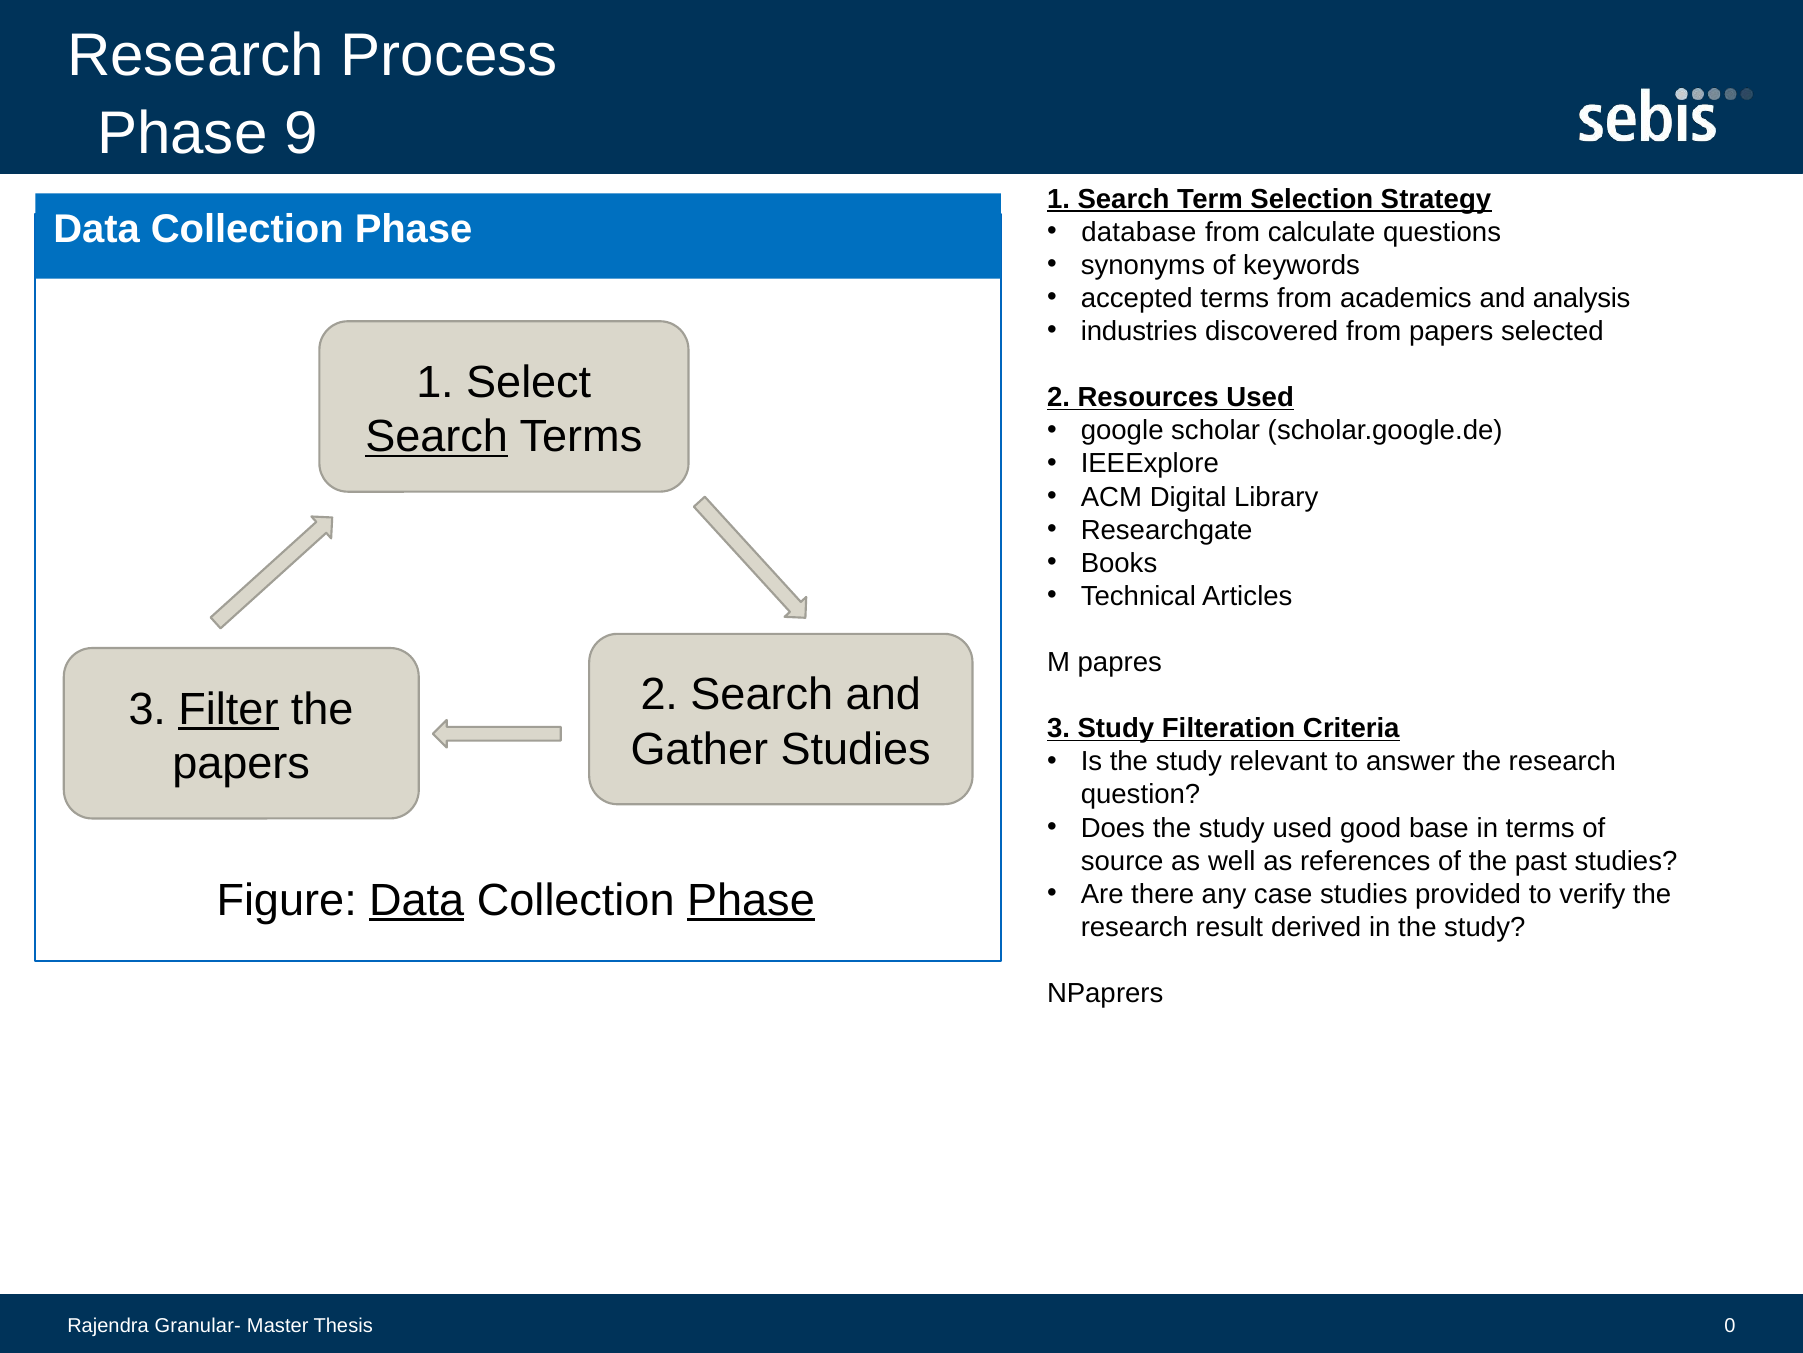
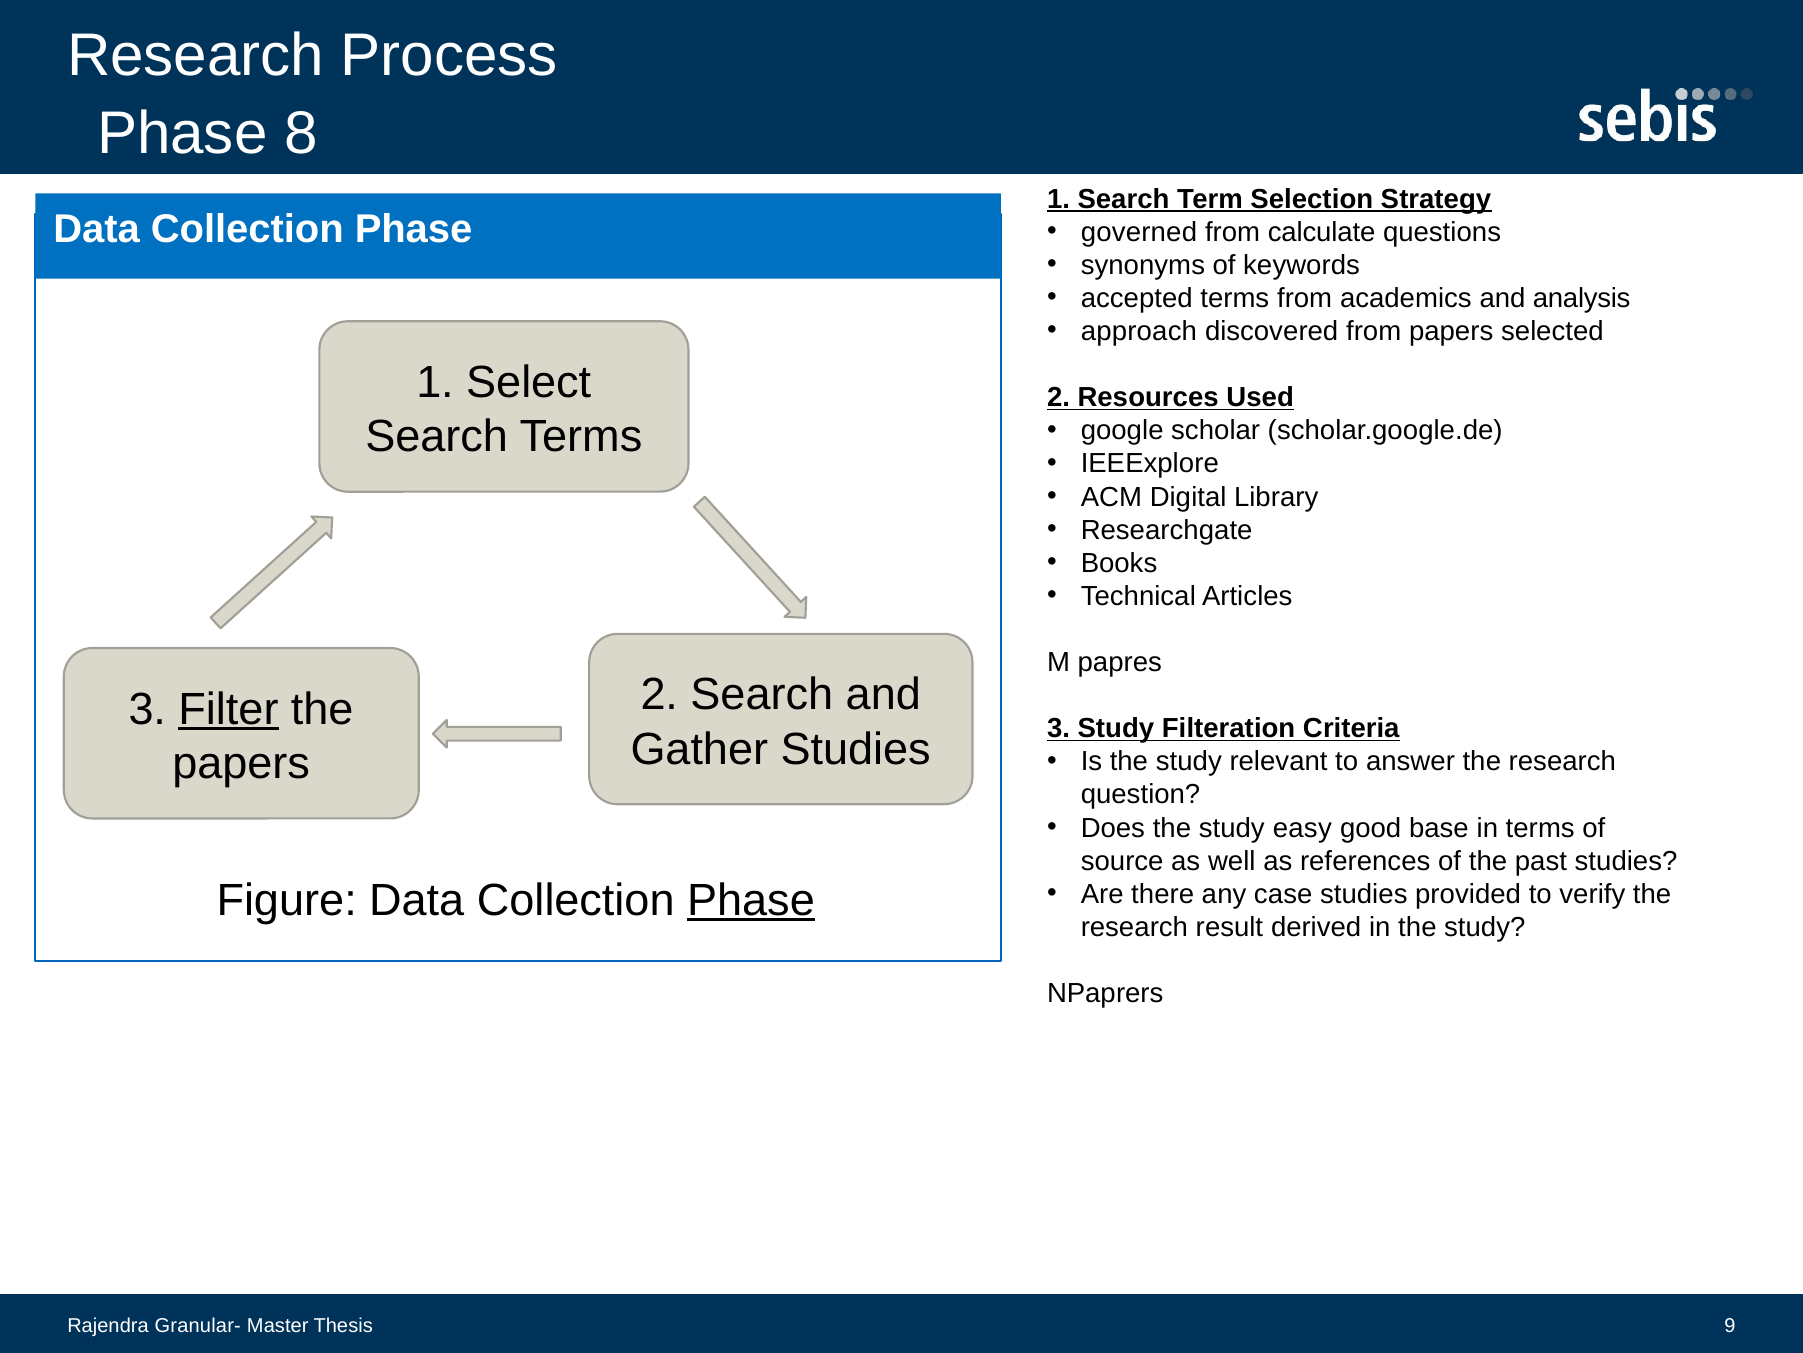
9: 9 -> 8
database: database -> governed
industries: industries -> approach
Search at (437, 436) underline: present -> none
study used: used -> easy
Data at (417, 900) underline: present -> none
0: 0 -> 9
